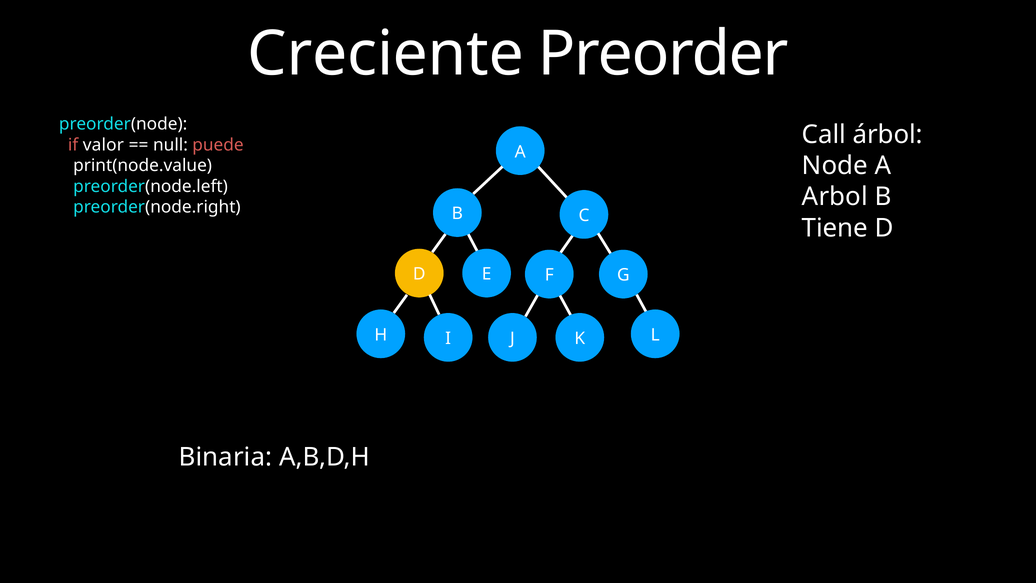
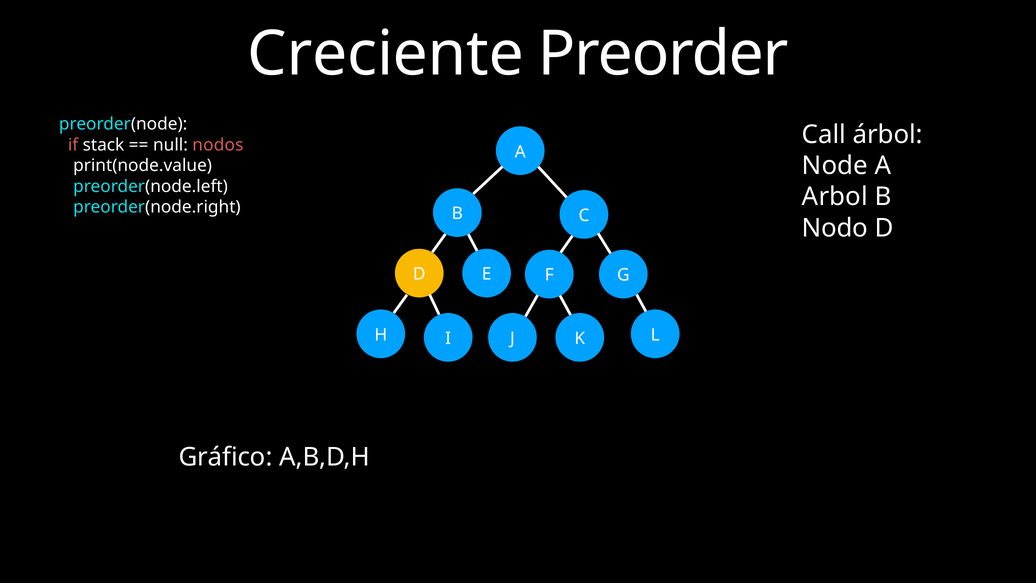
valor: valor -> stack
puede: puede -> nodos
Tiene: Tiene -> Nodo
Binaria: Binaria -> Gráfico
